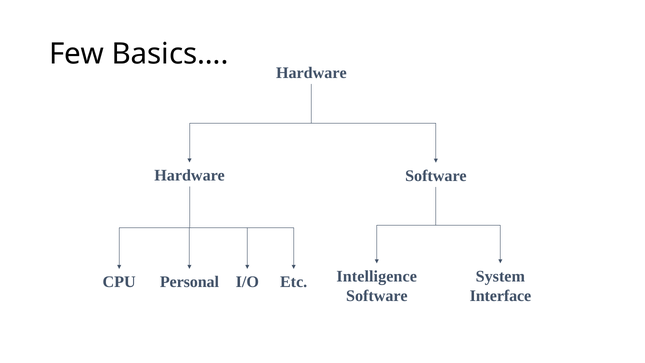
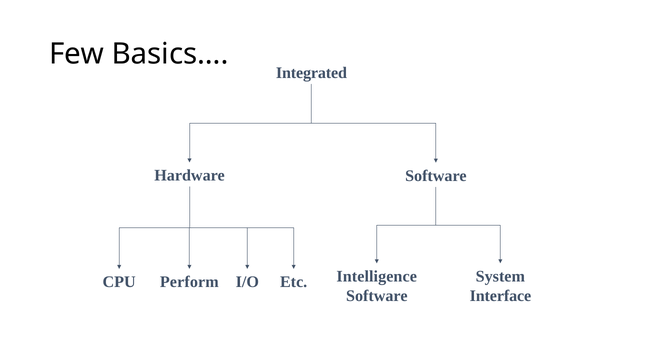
Basics… Hardware: Hardware -> Integrated
Personal: Personal -> Perform
